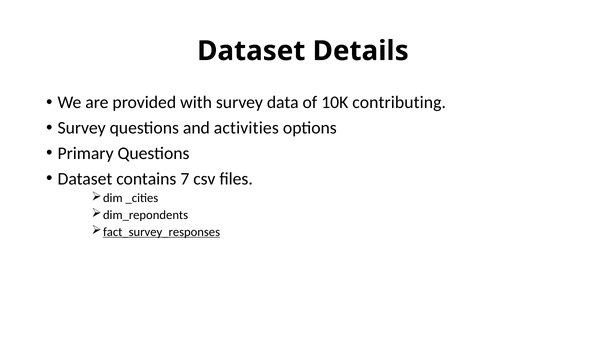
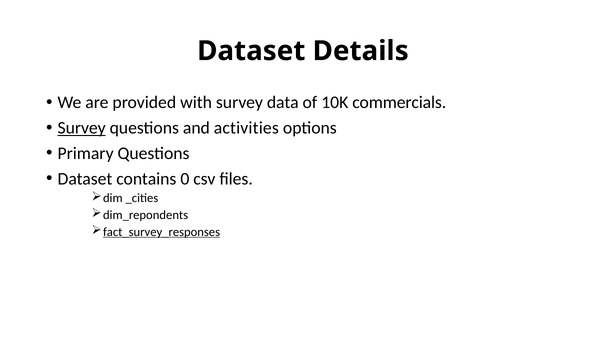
contributing: contributing -> commercials
Survey at (82, 128) underline: none -> present
7: 7 -> 0
